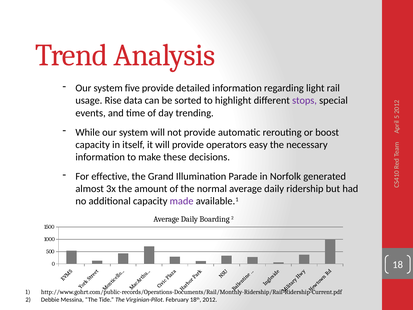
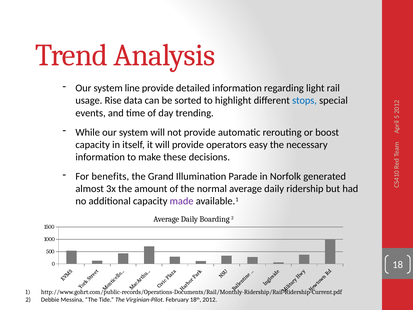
five: five -> line
stops colour: purple -> blue
effective: effective -> benefits
